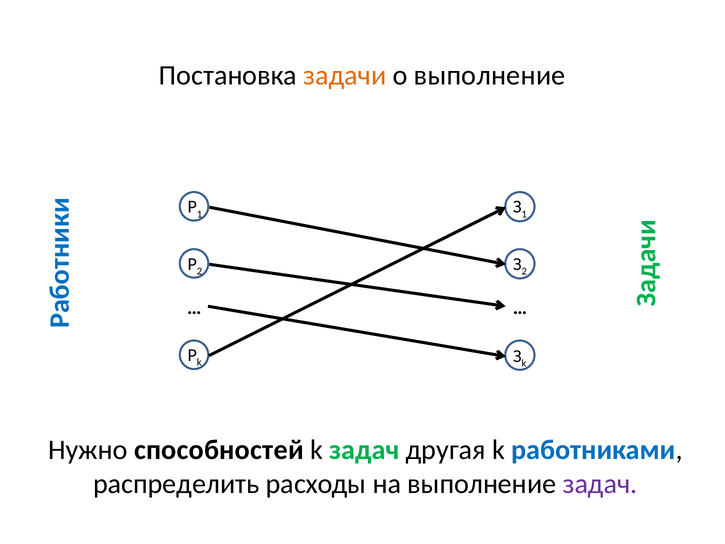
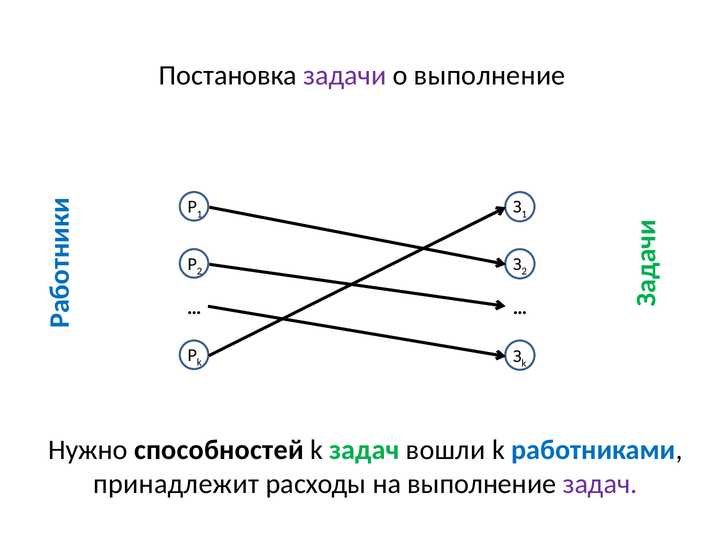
задачи colour: orange -> purple
другая: другая -> вошли
распределить: распределить -> принадлежит
